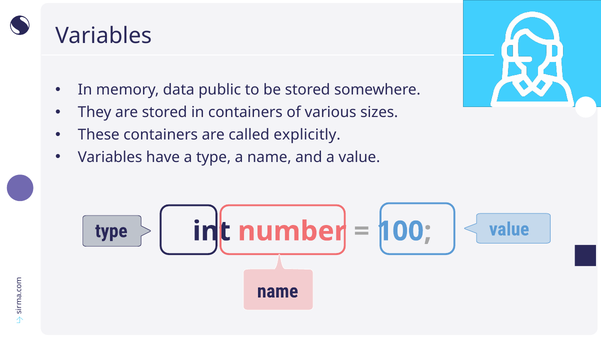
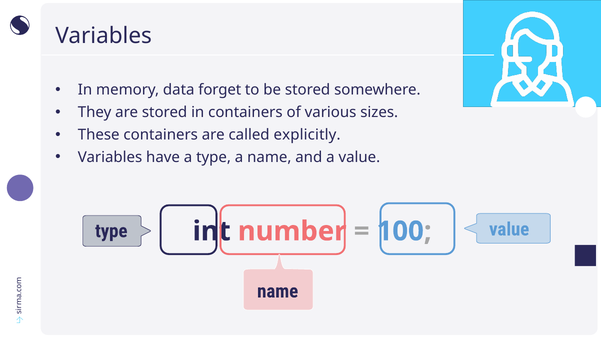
public: public -> forget
